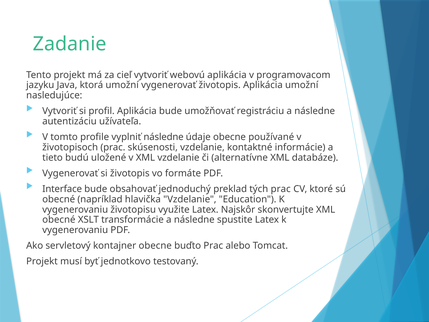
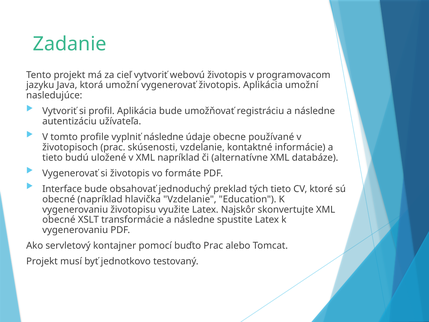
webovú aplikácia: aplikácia -> životopis
XML vzdelanie: vzdelanie -> napríklad
tých prac: prac -> tieto
kontajner obecne: obecne -> pomocí
